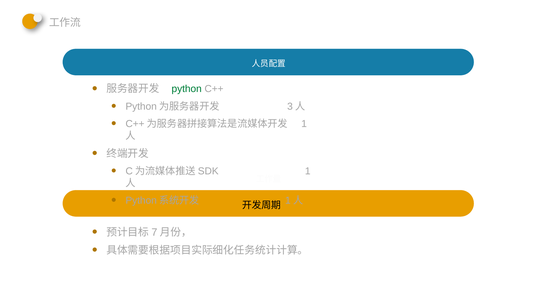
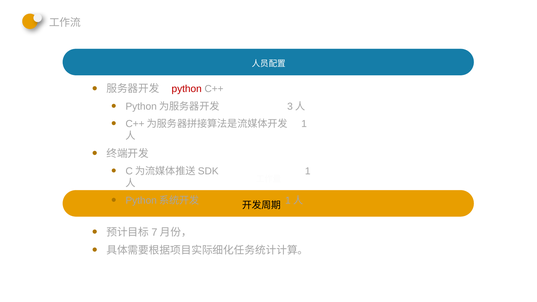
python colour: green -> red
